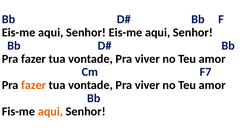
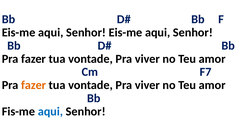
aqui at (50, 112) colour: orange -> blue
